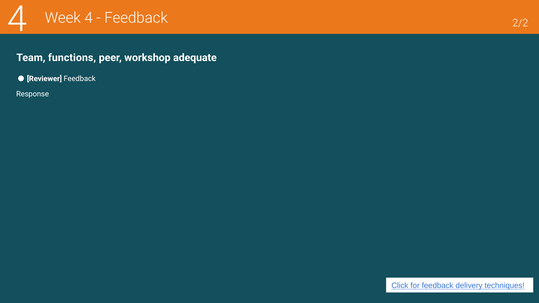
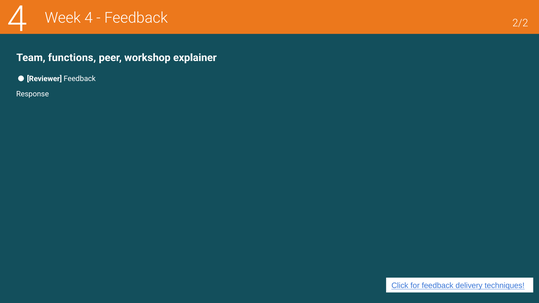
adequate: adequate -> explainer
